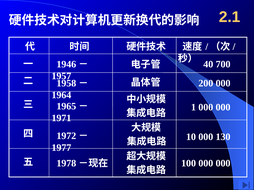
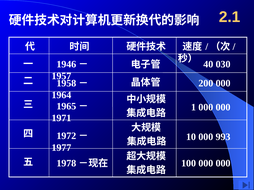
700: 700 -> 030
130: 130 -> 993
